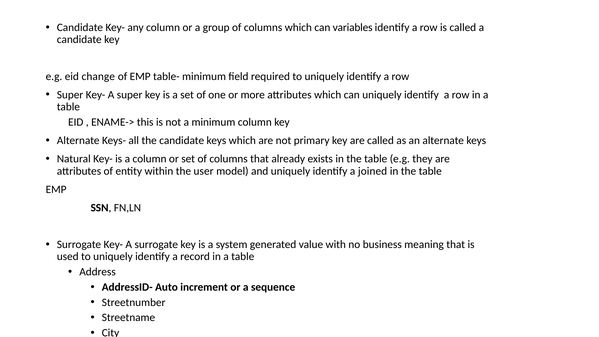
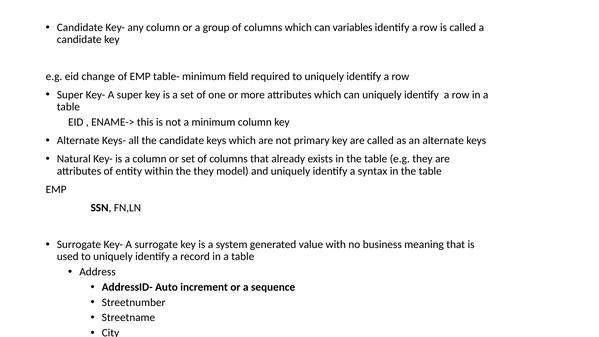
the user: user -> they
joined: joined -> syntax
